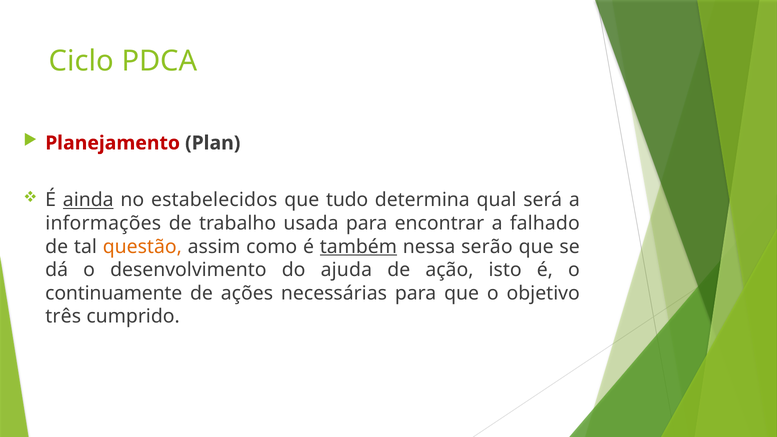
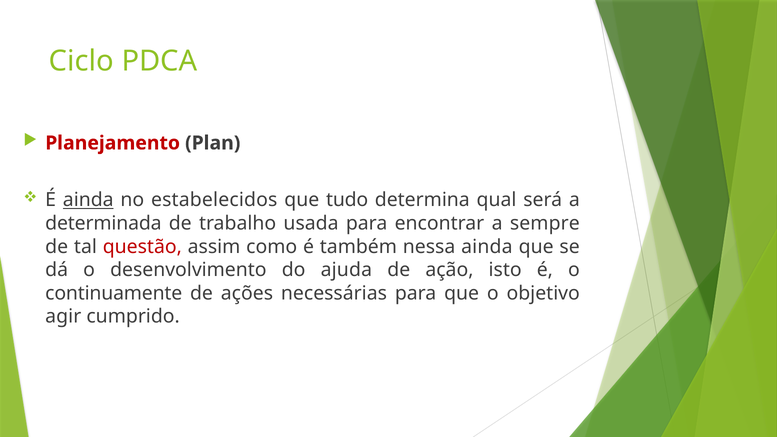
informações: informações -> determinada
falhado: falhado -> sempre
questão colour: orange -> red
também underline: present -> none
nessa serão: serão -> ainda
três: três -> agir
